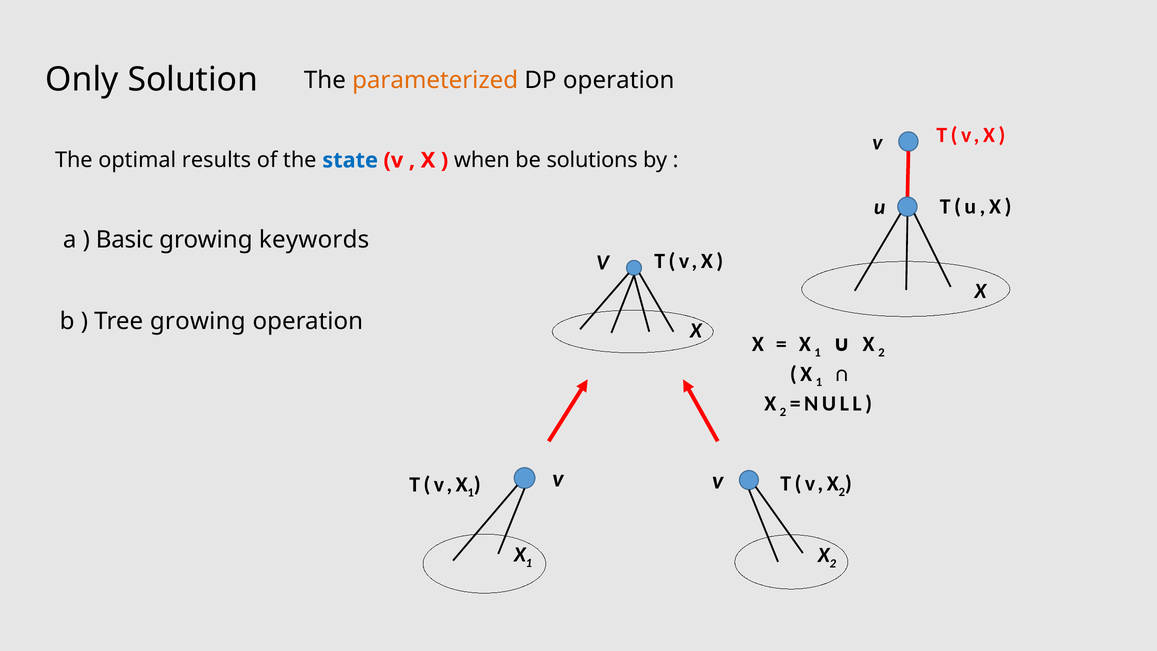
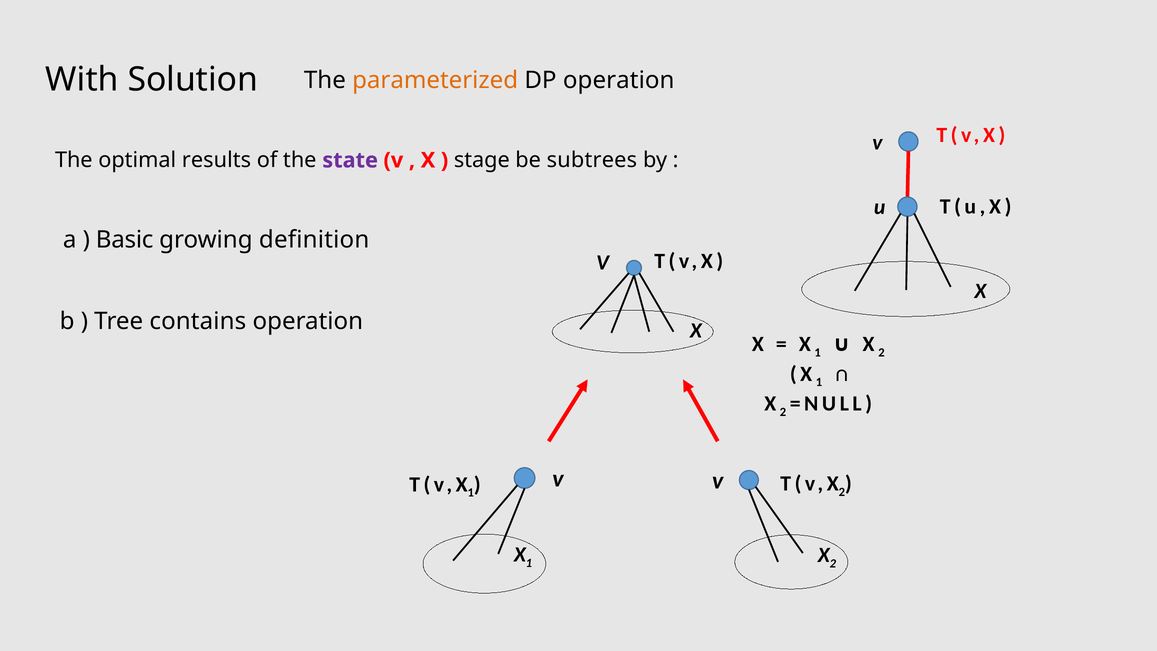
Only: Only -> With
state colour: blue -> purple
when: when -> stage
solutions: solutions -> subtrees
keywords: keywords -> definition
Tree growing: growing -> contains
